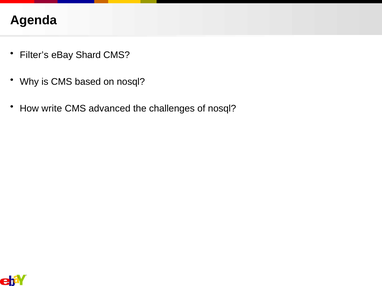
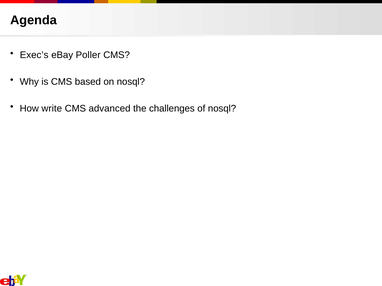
Filter’s: Filter’s -> Exec’s
Shard: Shard -> Poller
